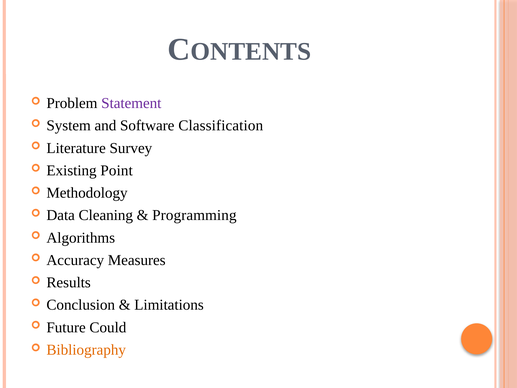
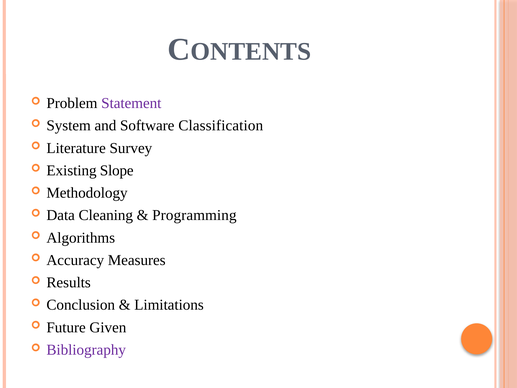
Point: Point -> Slope
Could: Could -> Given
Bibliography colour: orange -> purple
